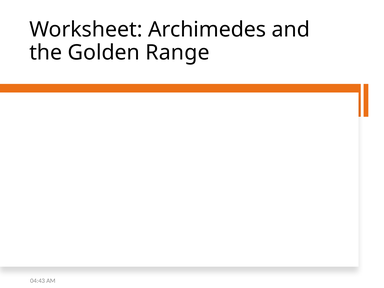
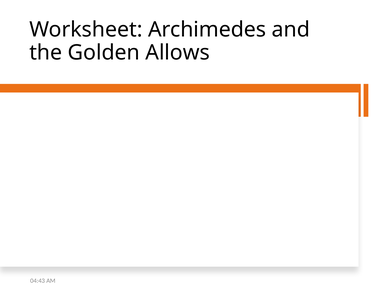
Range: Range -> Allows
